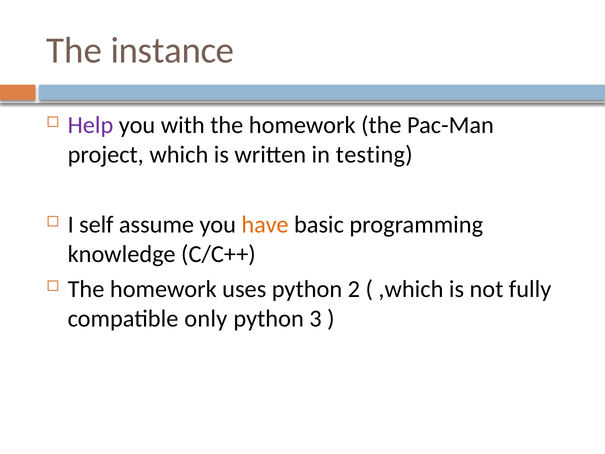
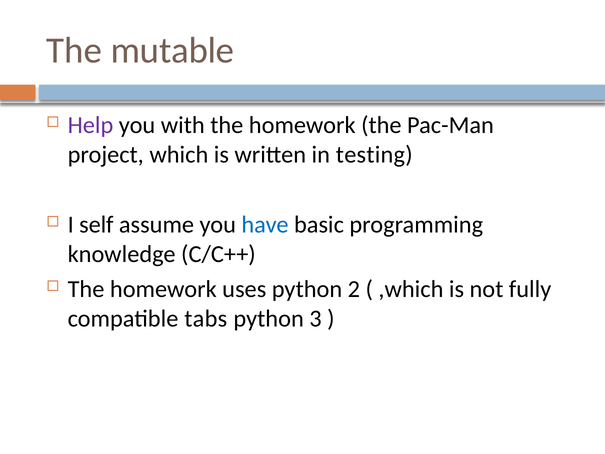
instance: instance -> mutable
have colour: orange -> blue
only: only -> tabs
